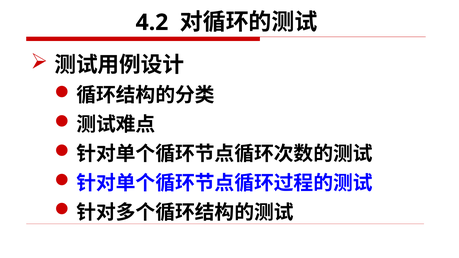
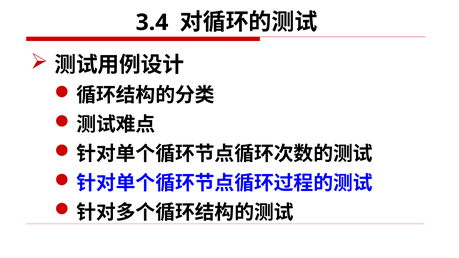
4.2: 4.2 -> 3.4
